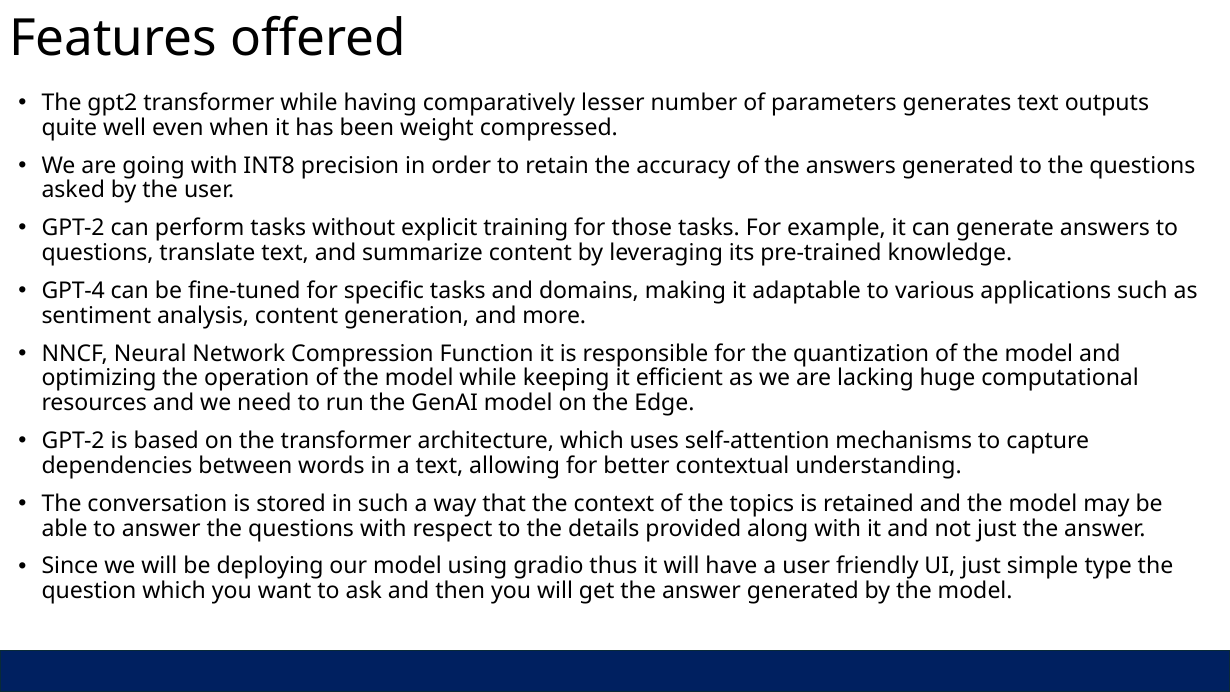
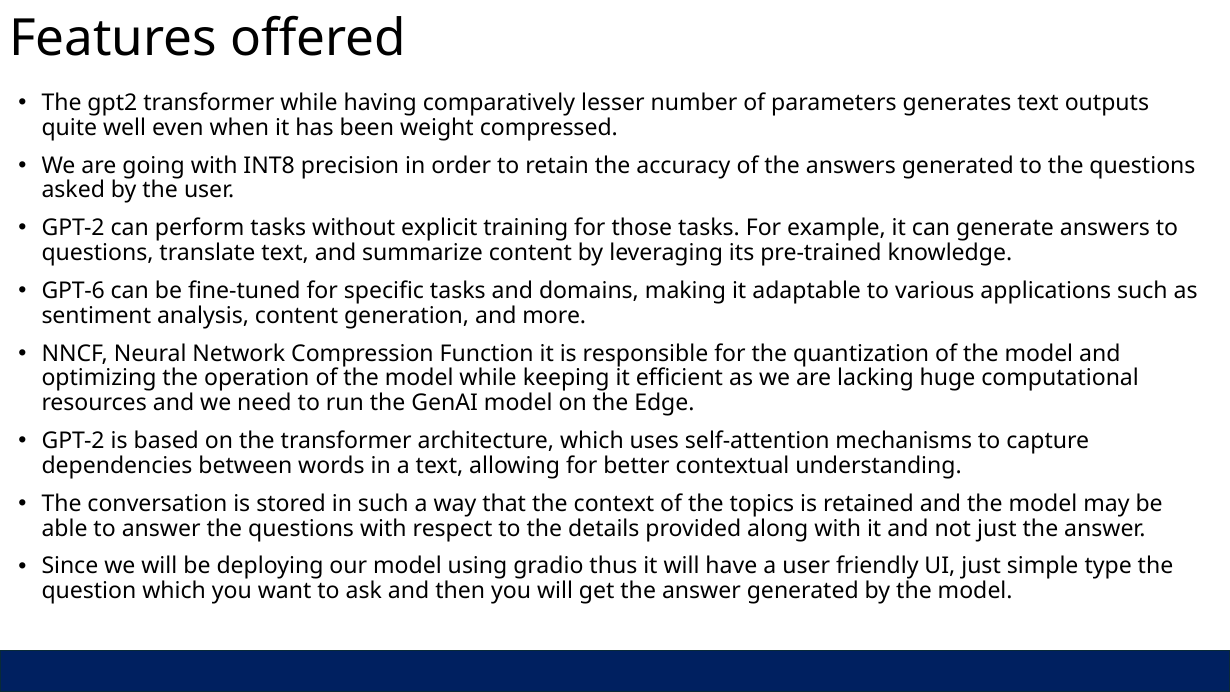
GPT-4: GPT-4 -> GPT-6
